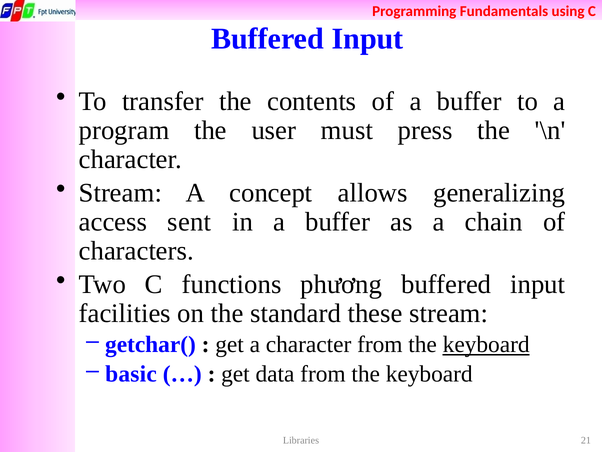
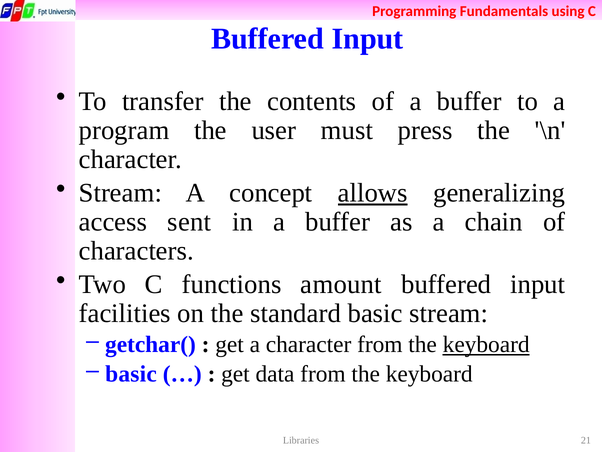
allows underline: none -> present
phương: phương -> amount
standard these: these -> basic
